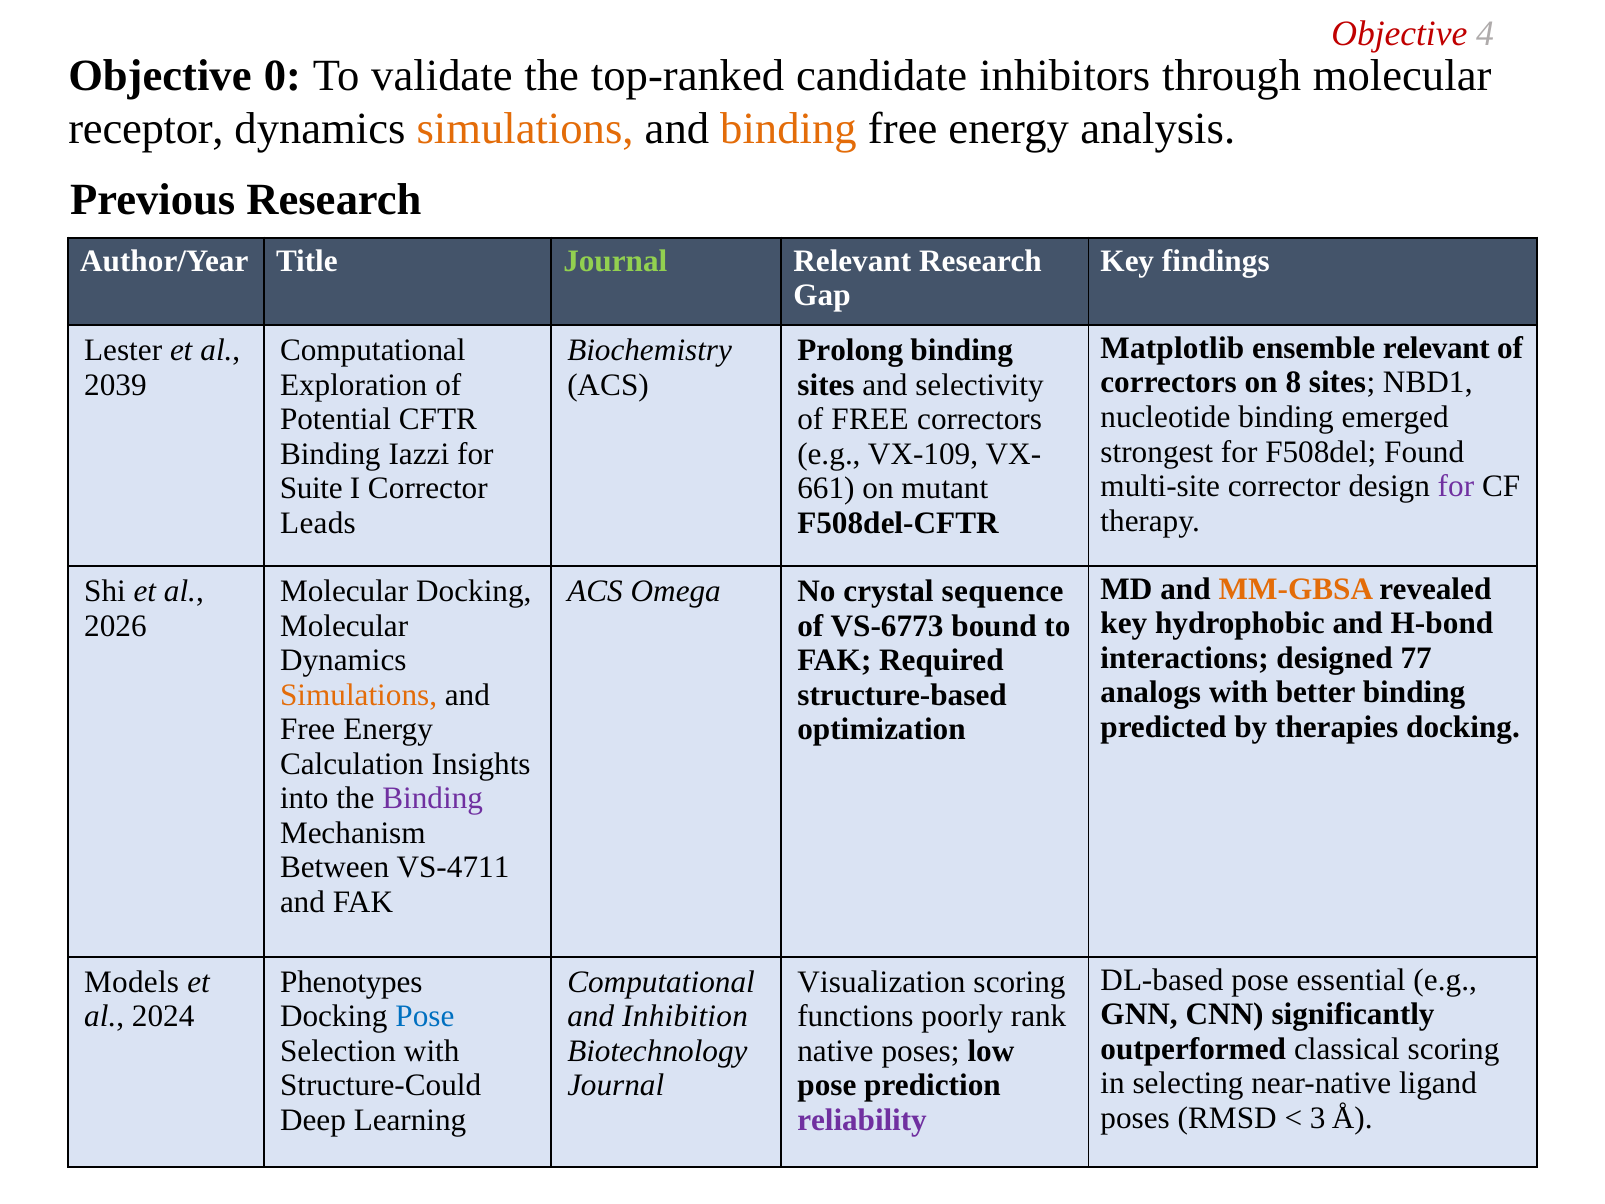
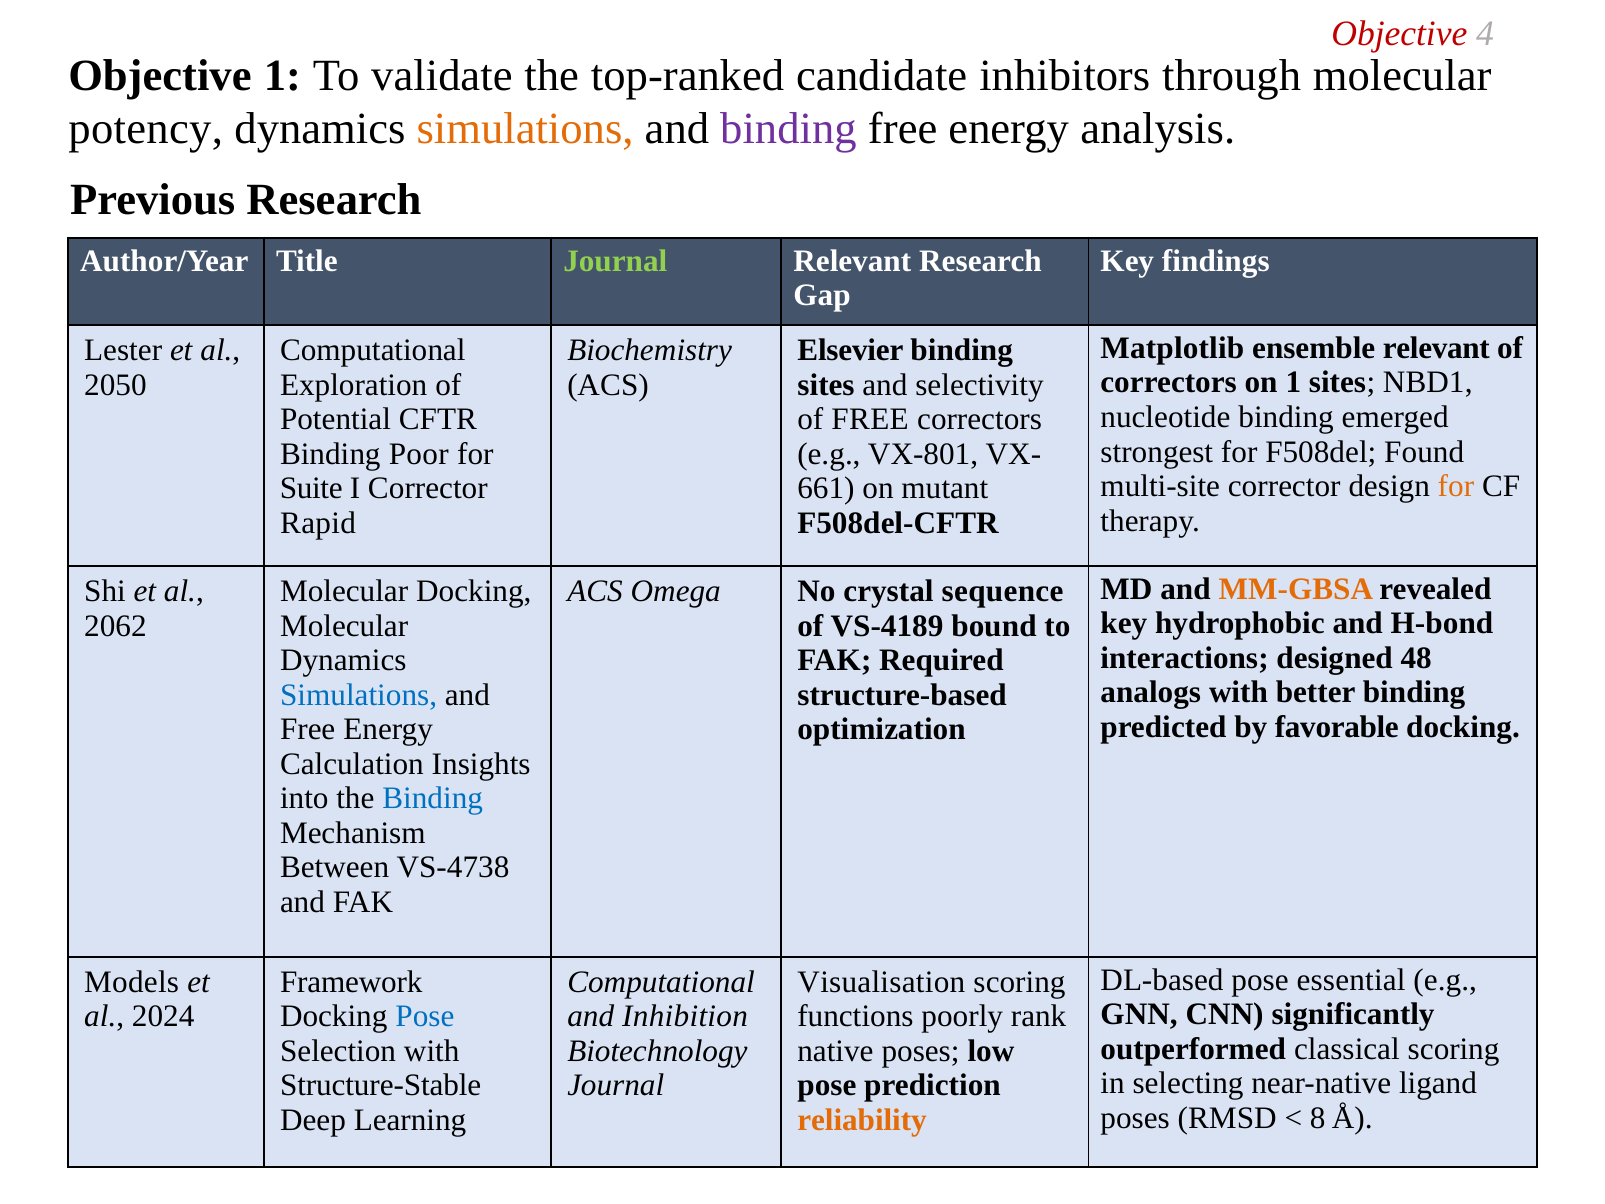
Objective 0: 0 -> 1
receptor: receptor -> potency
binding at (788, 129) colour: orange -> purple
Prolong: Prolong -> Elsevier
on 8: 8 -> 1
2039: 2039 -> 2050
Iazzi: Iazzi -> Poor
VX-109: VX-109 -> VX-801
for at (1456, 486) colour: purple -> orange
Leads: Leads -> Rapid
2026: 2026 -> 2062
VS-6773: VS-6773 -> VS-4189
77: 77 -> 48
Simulations at (359, 695) colour: orange -> blue
therapies: therapies -> favorable
Binding at (433, 798) colour: purple -> blue
VS-4711: VS-4711 -> VS-4738
Phenotypes: Phenotypes -> Framework
Visualization: Visualization -> Visualisation
Structure-Could: Structure-Could -> Structure-Stable
3: 3 -> 8
reliability colour: purple -> orange
